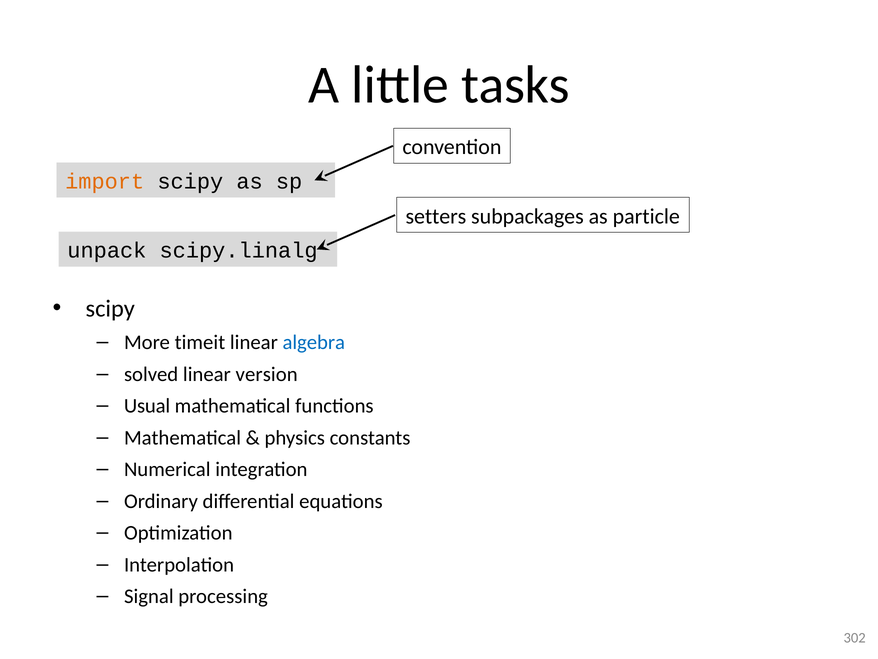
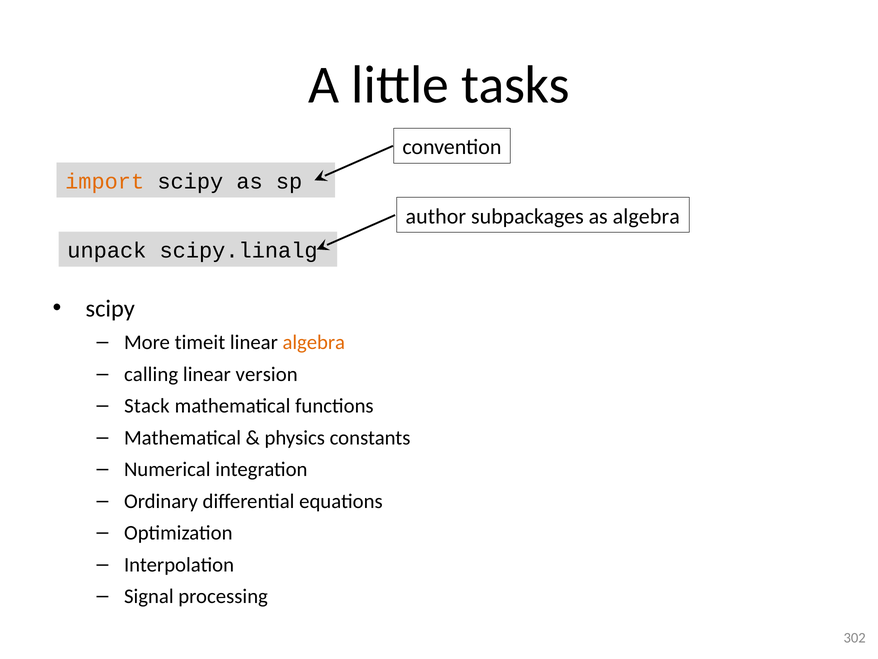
setters: setters -> author
as particle: particle -> algebra
algebra at (314, 342) colour: blue -> orange
solved: solved -> calling
Usual: Usual -> Stack
